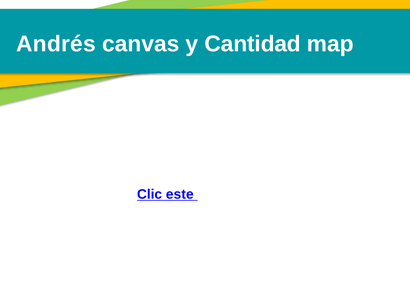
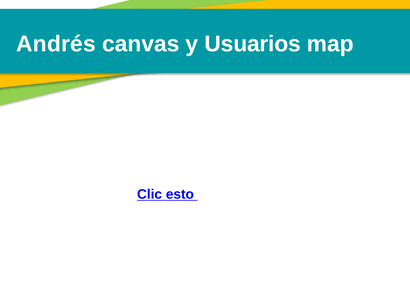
Cantidad: Cantidad -> Usuarios
este: este -> esto
